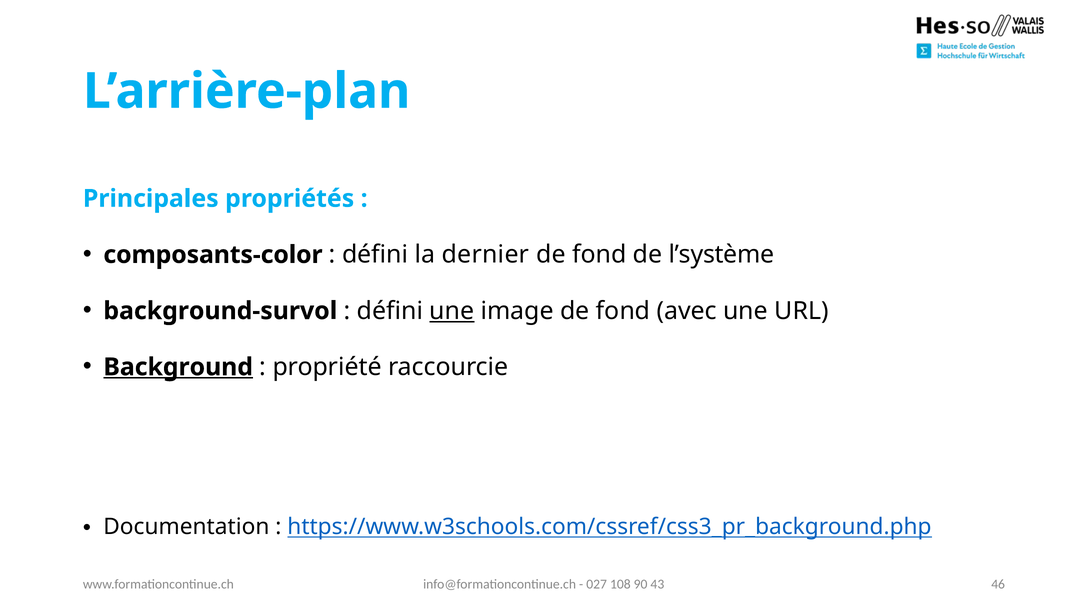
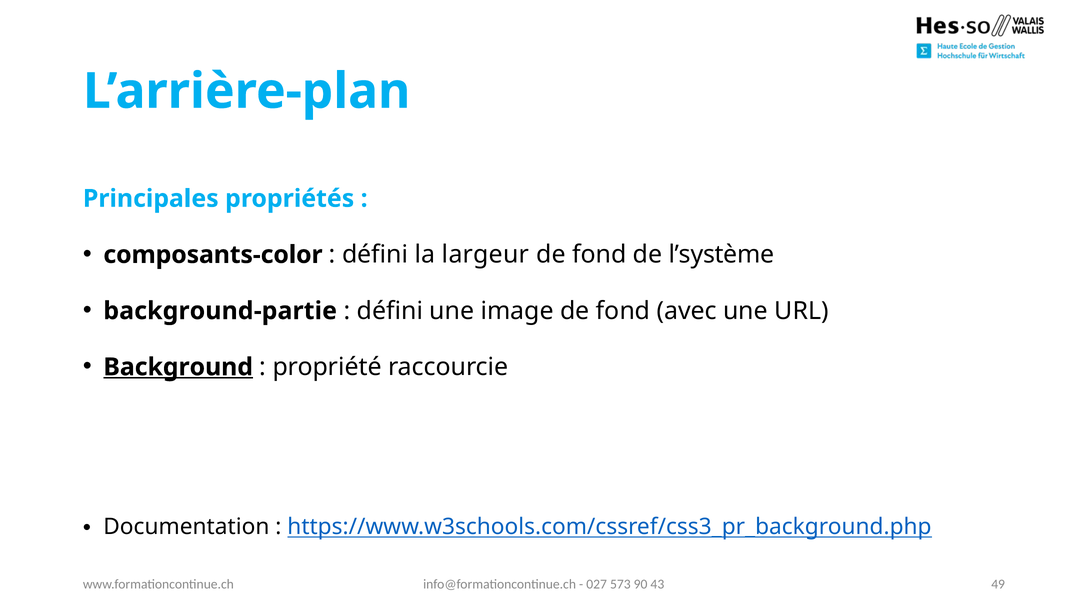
dernier: dernier -> largeur
background-survol: background-survol -> background-partie
une at (452, 311) underline: present -> none
108: 108 -> 573
46: 46 -> 49
